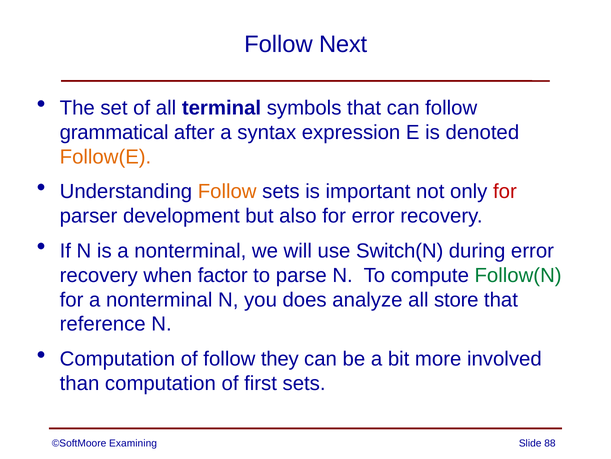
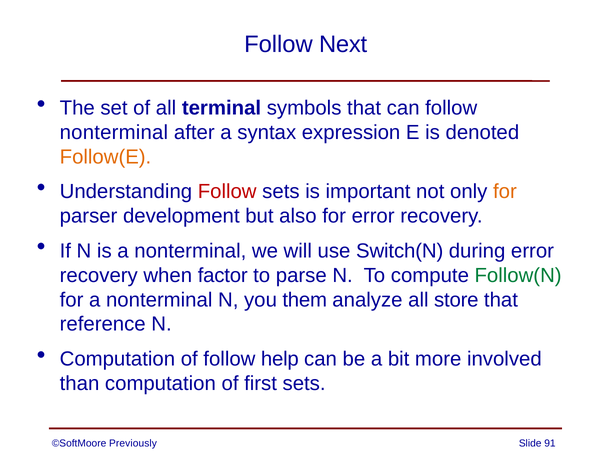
grammatical at (114, 132): grammatical -> nonterminal
Follow at (227, 191) colour: orange -> red
for at (505, 191) colour: red -> orange
does: does -> them
they: they -> help
Examining: Examining -> Previously
88: 88 -> 91
